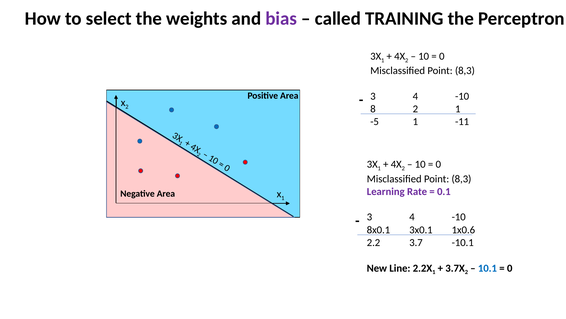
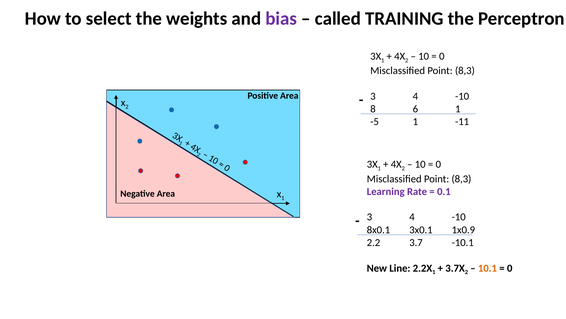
8 2: 2 -> 6
1x0.6: 1x0.6 -> 1x0.9
10.1 colour: blue -> orange
